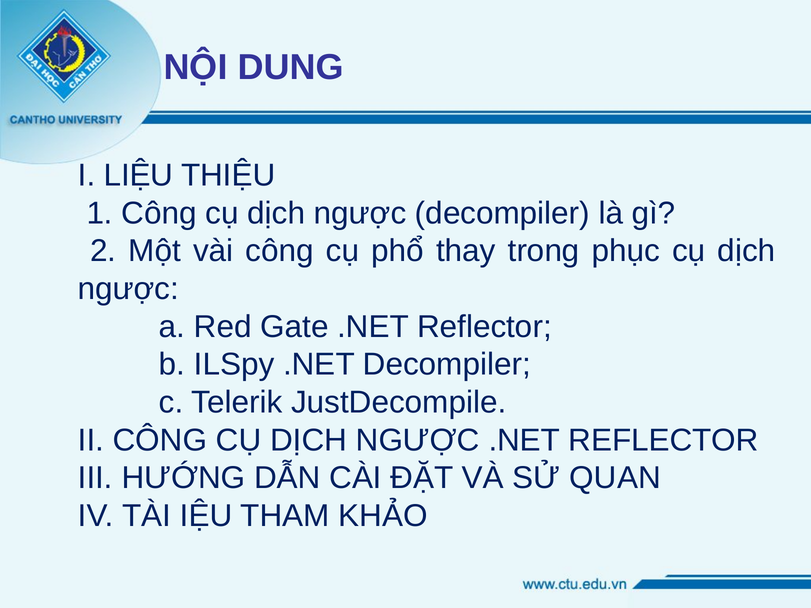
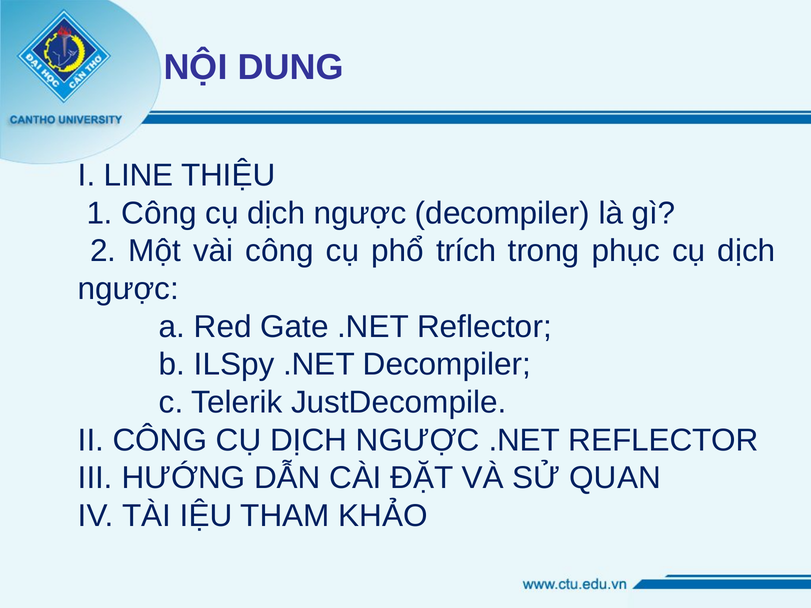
LIỆU: LIỆU -> LINE
thay: thay -> trích
